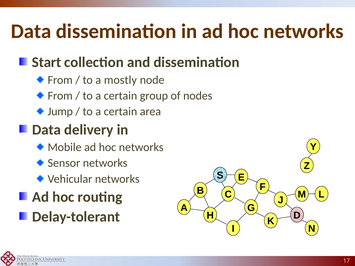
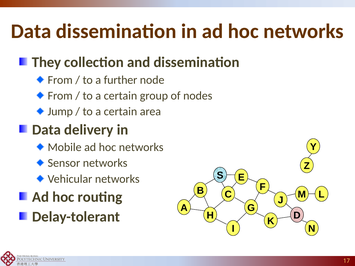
Start: Start -> They
mostly: mostly -> further
